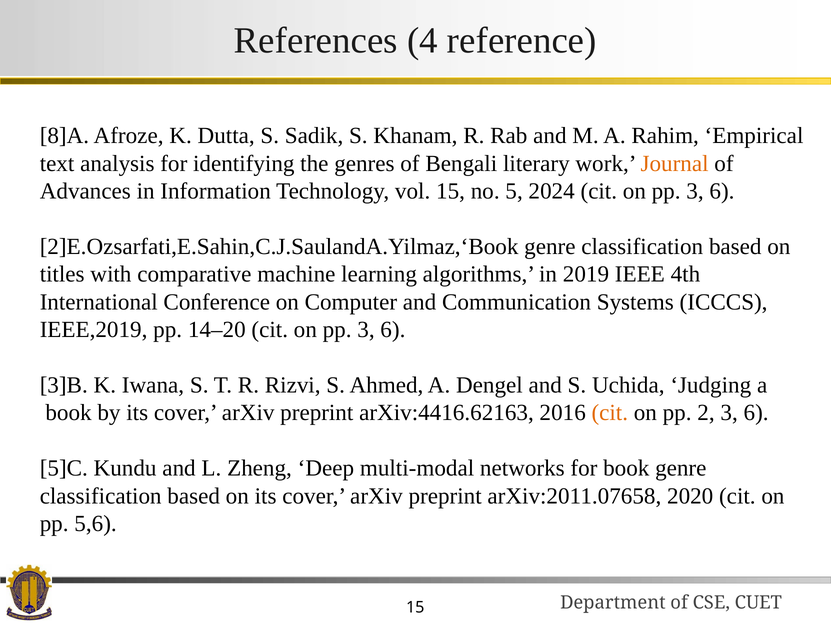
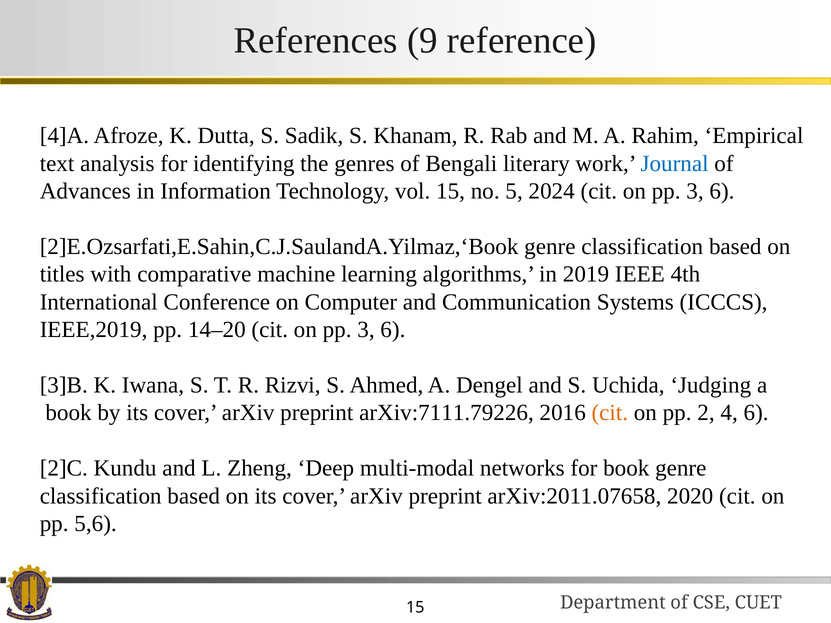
4: 4 -> 9
8]A: 8]A -> 4]A
Journal colour: orange -> blue
arXiv:4416.62163: arXiv:4416.62163 -> arXiv:7111.79226
2 3: 3 -> 4
5]C: 5]C -> 2]C
